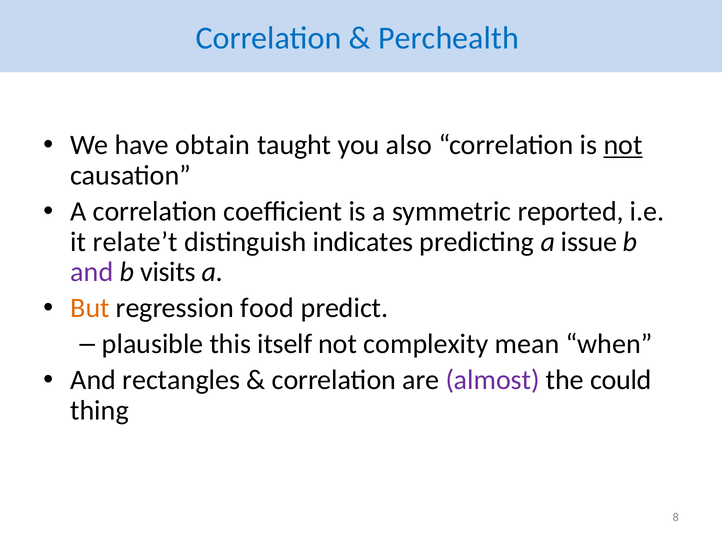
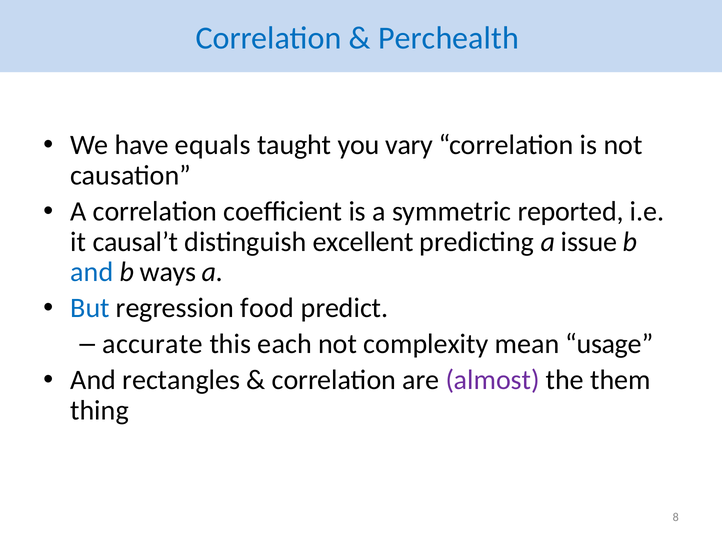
obtain: obtain -> equals
also: also -> vary
not at (623, 145) underline: present -> none
relate’t: relate’t -> causal’t
indicates: indicates -> excellent
and at (92, 272) colour: purple -> blue
visits: visits -> ways
But colour: orange -> blue
plausible: plausible -> accurate
itself: itself -> each
when: when -> usage
could: could -> them
